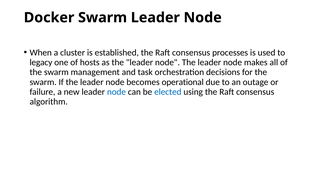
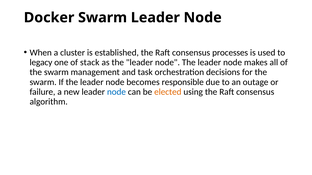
hosts: hosts -> stack
operational: operational -> responsible
elected colour: blue -> orange
